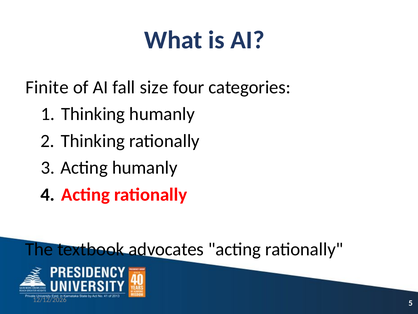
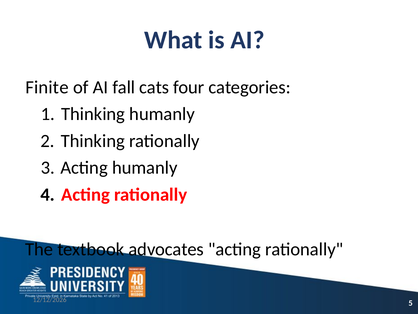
size: size -> cats
